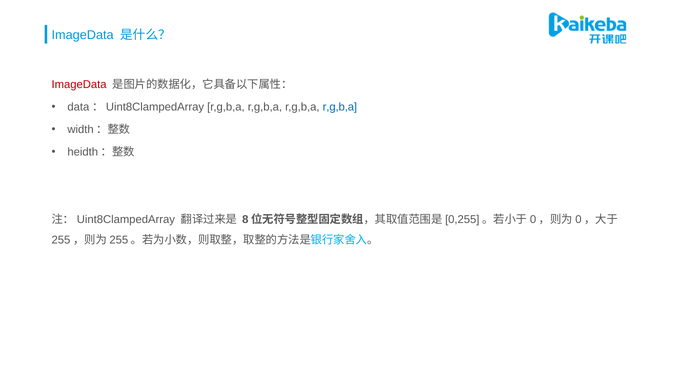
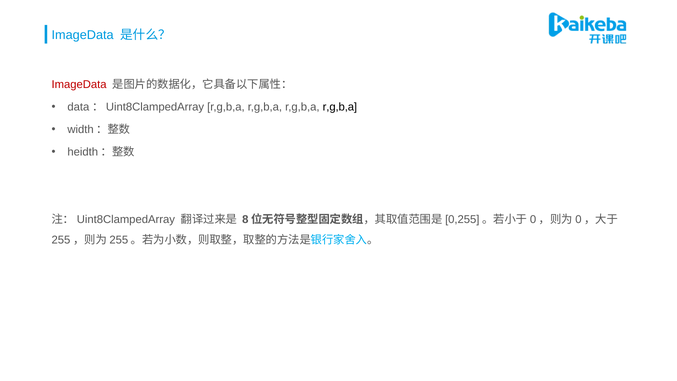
r,g,b,a at (340, 107) colour: blue -> black
